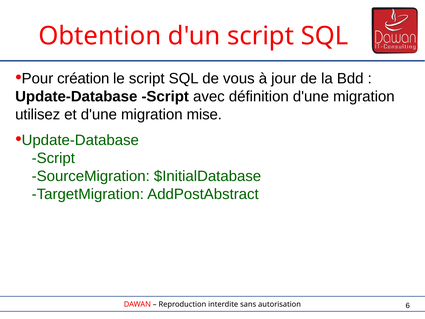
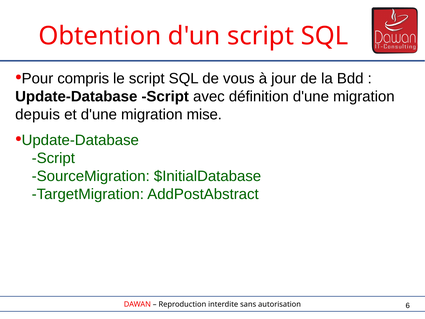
création: création -> compris
utilisez: utilisez -> depuis
